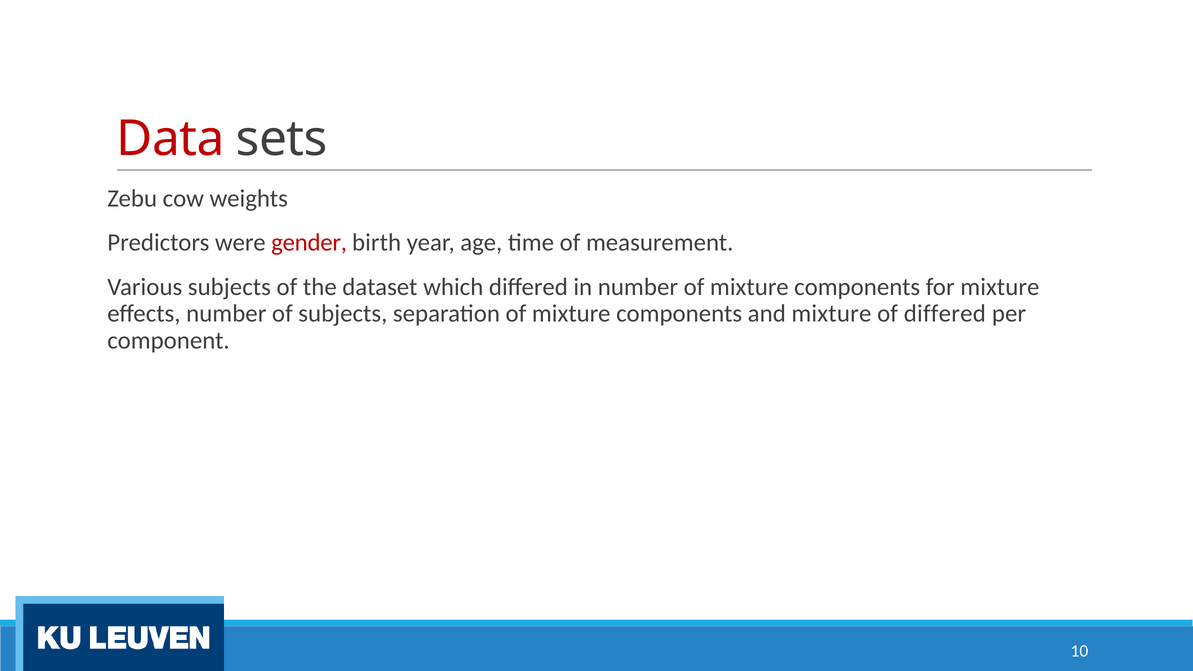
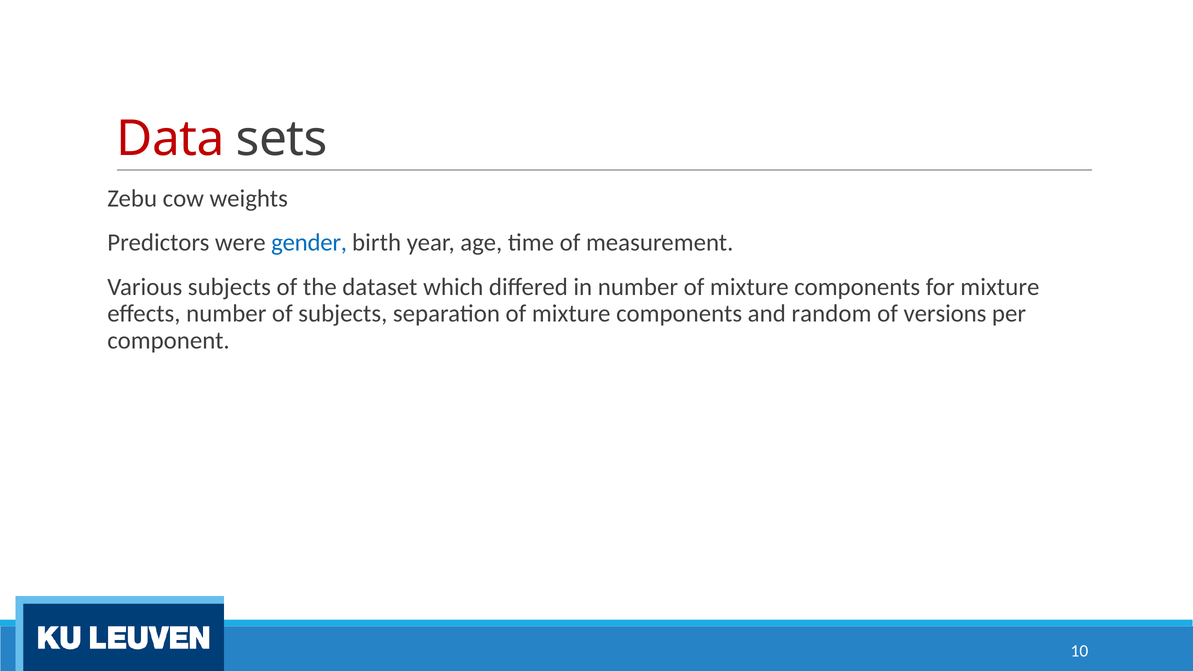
gender colour: red -> blue
and mixture: mixture -> random
of differed: differed -> versions
